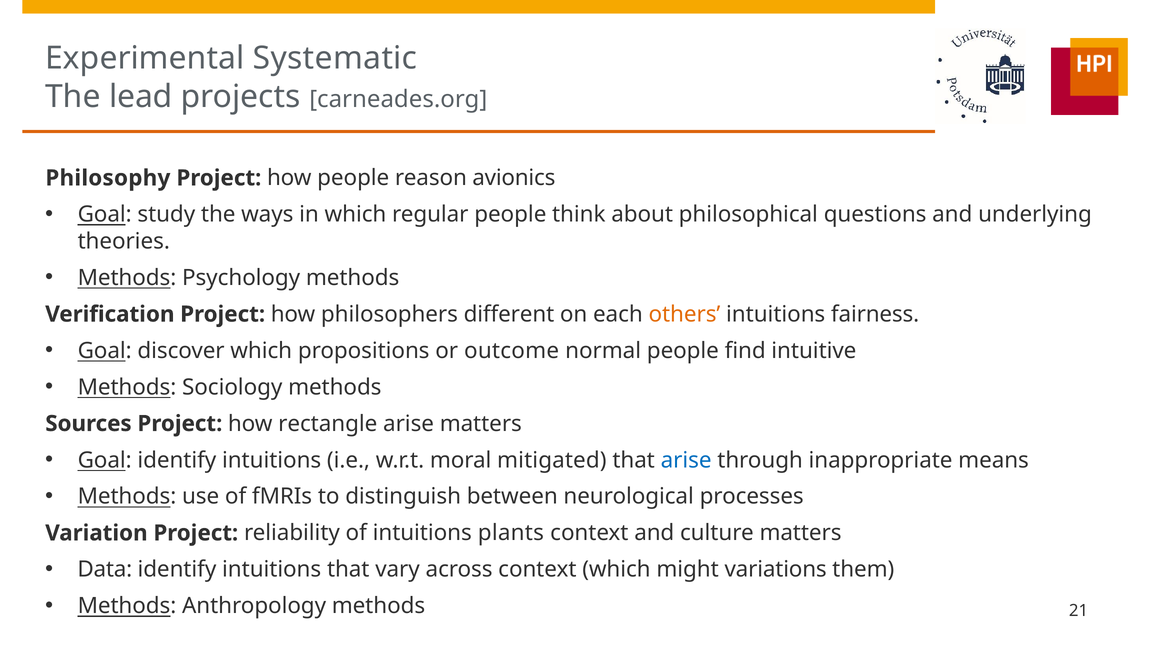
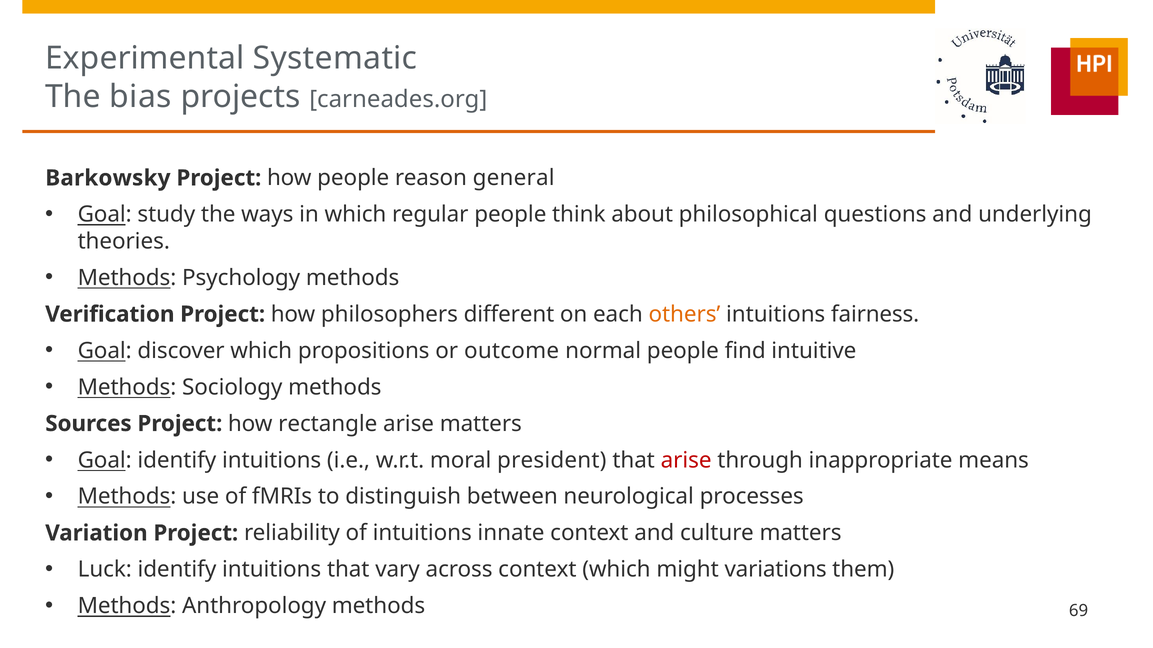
lead: lead -> bias
Philosophy: Philosophy -> Barkowsky
avionics: avionics -> general
mitigated: mitigated -> president
arise at (686, 460) colour: blue -> red
plants: plants -> innate
Data: Data -> Luck
21: 21 -> 69
